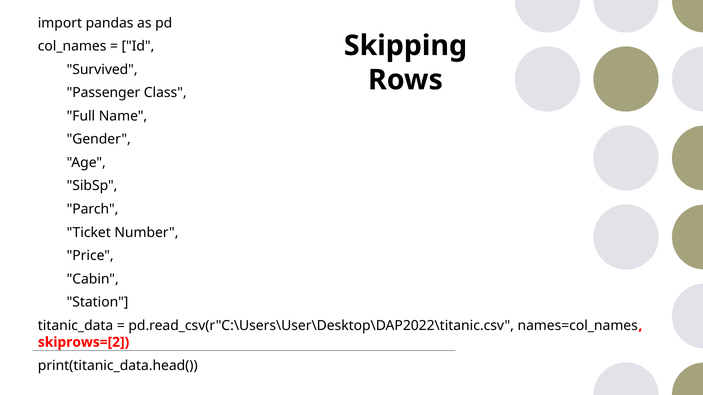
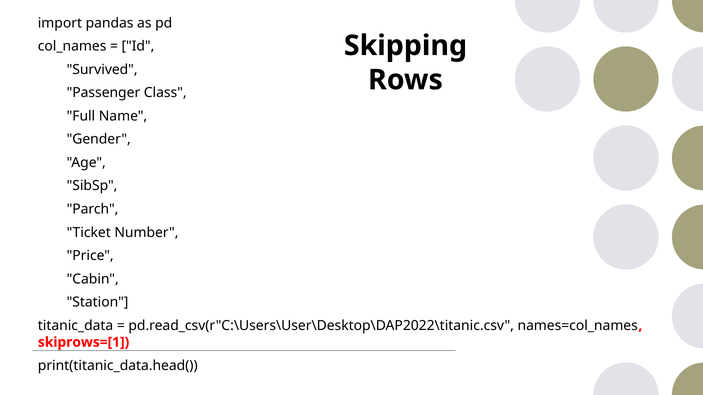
skiprows=[2: skiprows=[2 -> skiprows=[1
